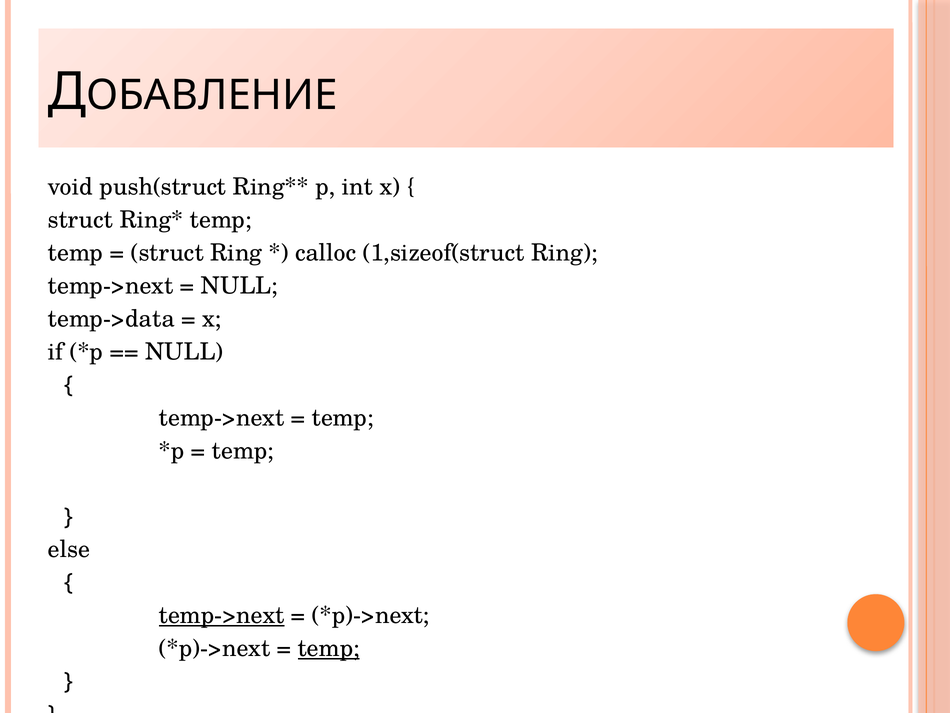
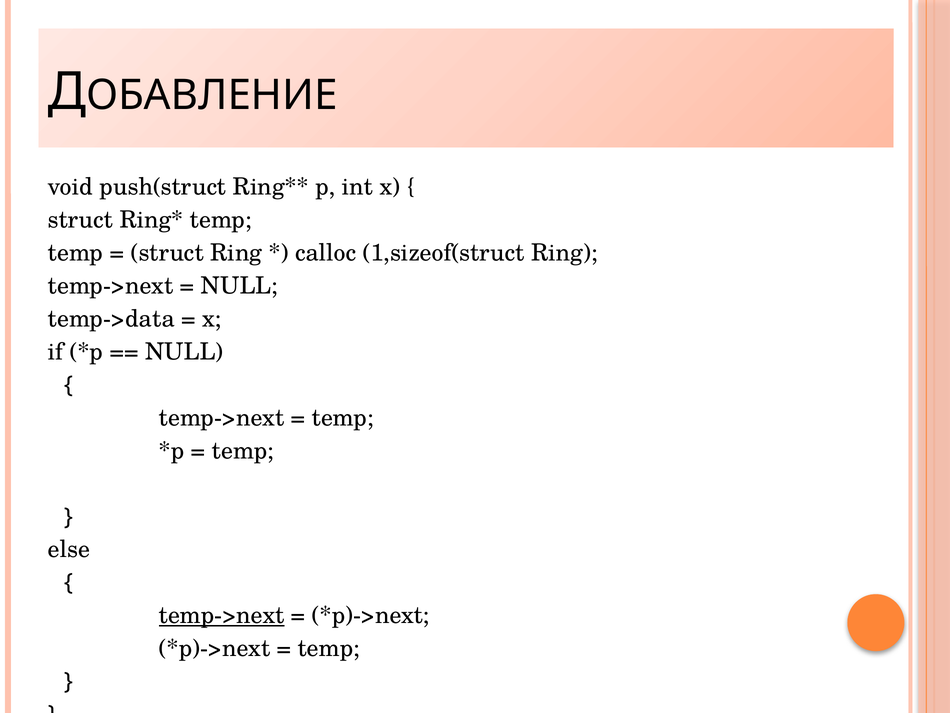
temp at (329, 648) underline: present -> none
